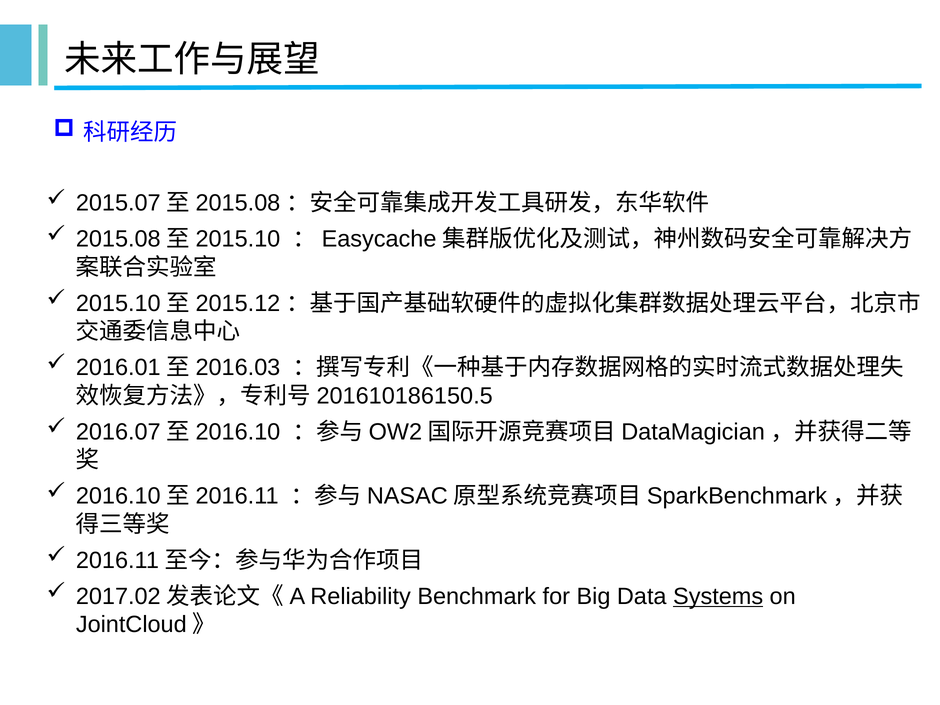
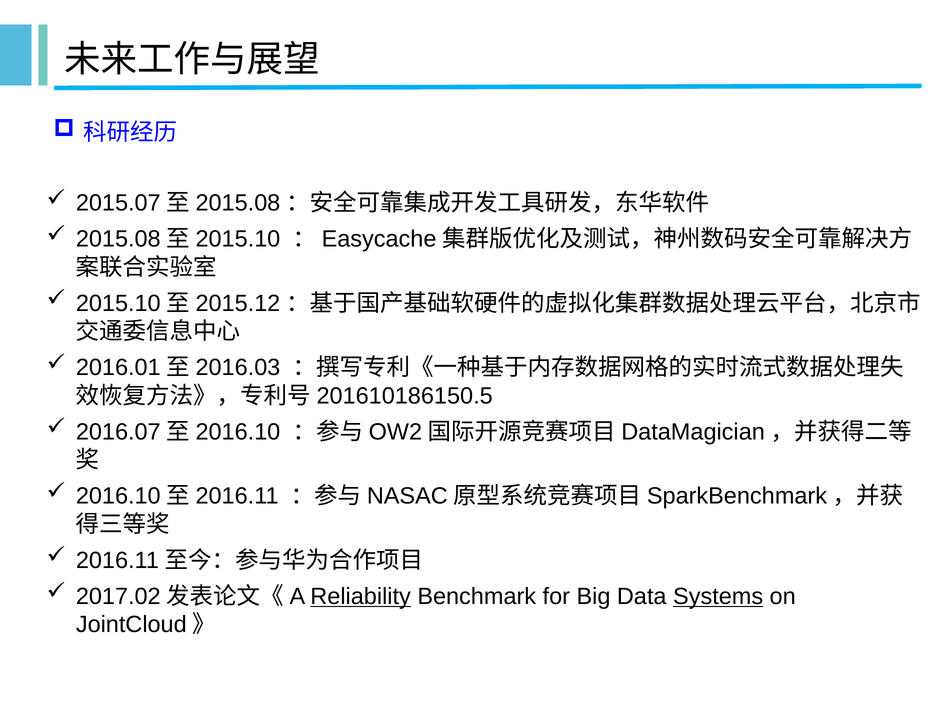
Reliability underline: none -> present
